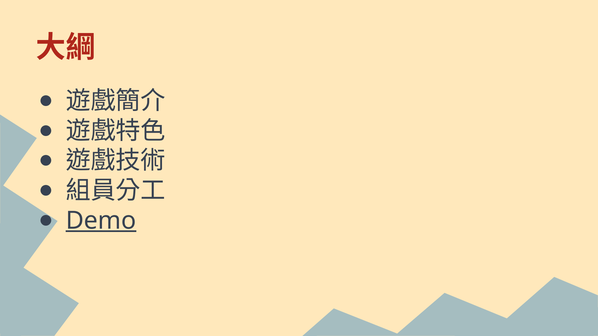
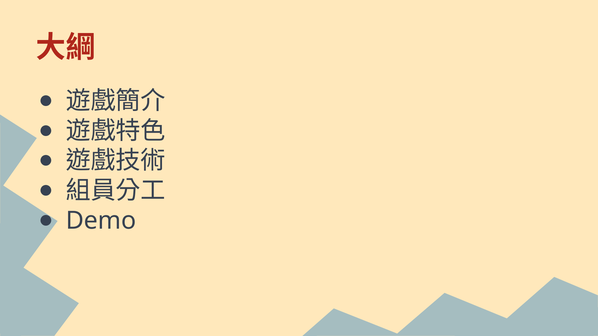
Demo underline: present -> none
